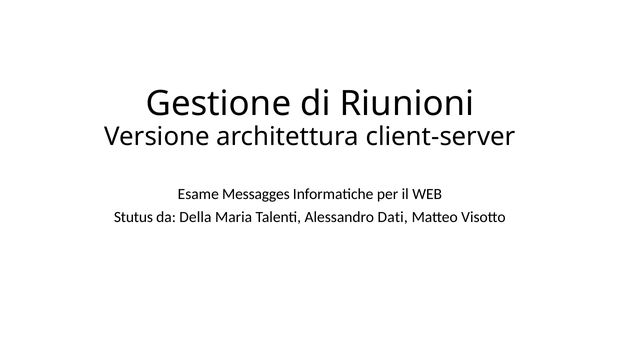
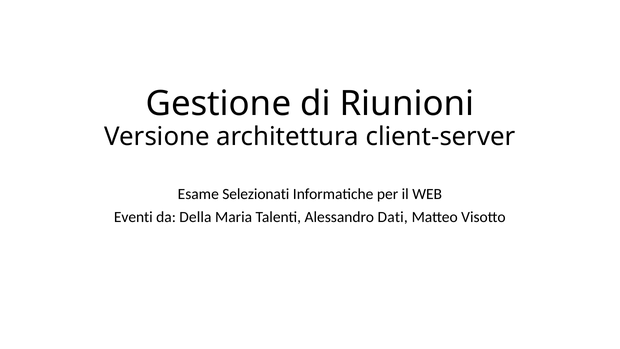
Messagges: Messagges -> Selezionati
Stutus: Stutus -> Eventi
